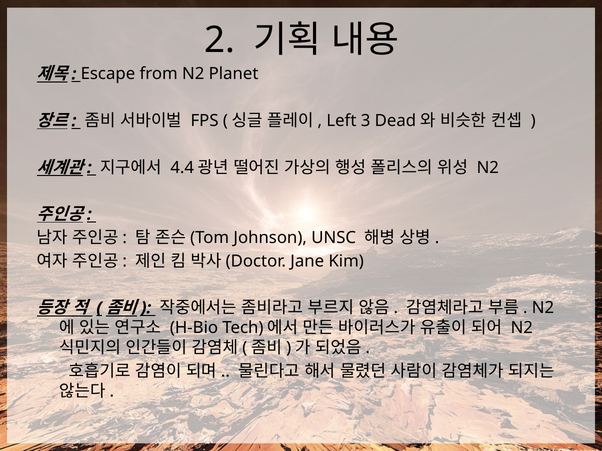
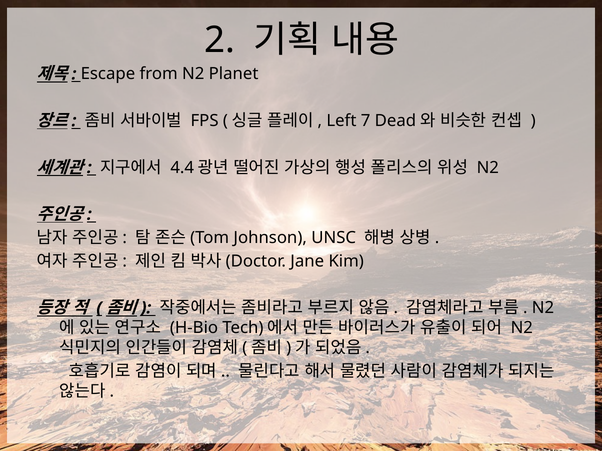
3: 3 -> 7
